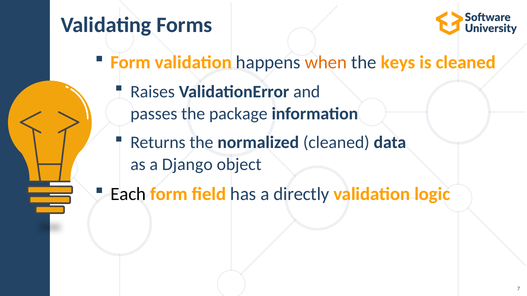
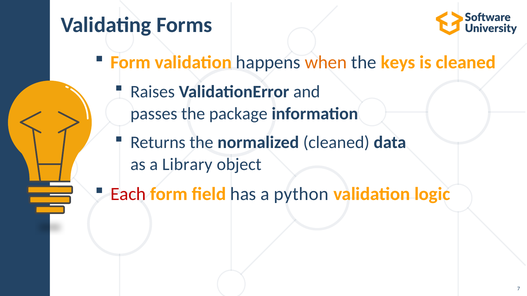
Django: Django -> Library
Each colour: black -> red
directly: directly -> python
